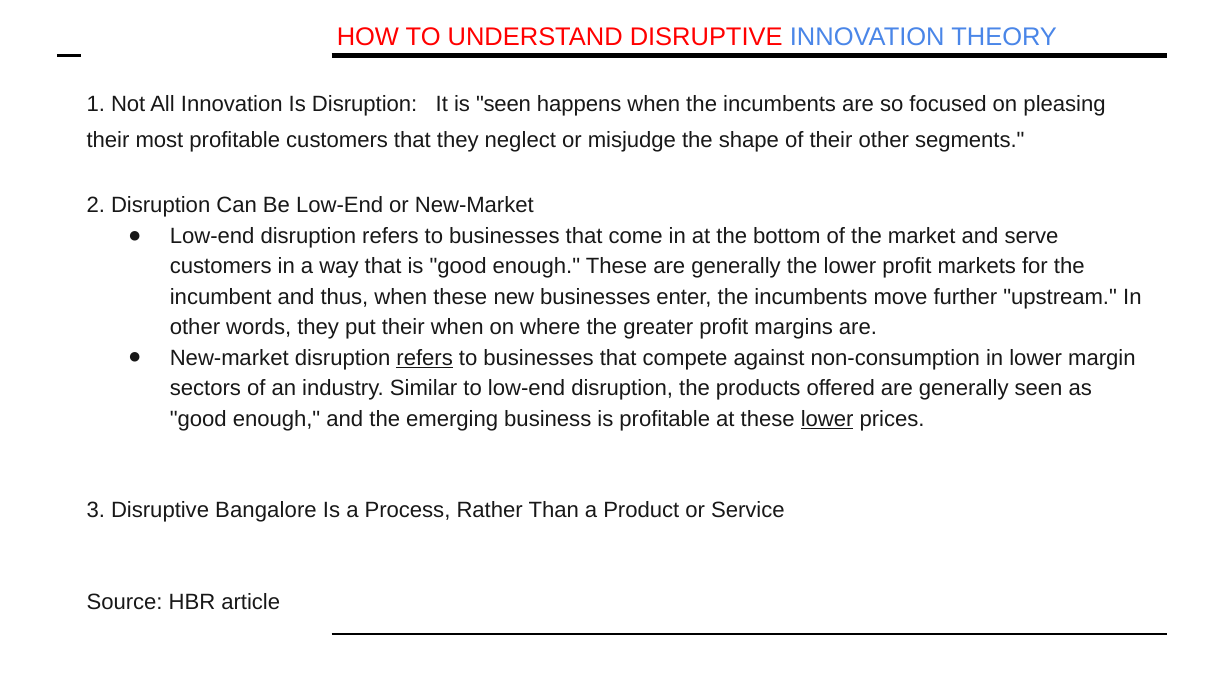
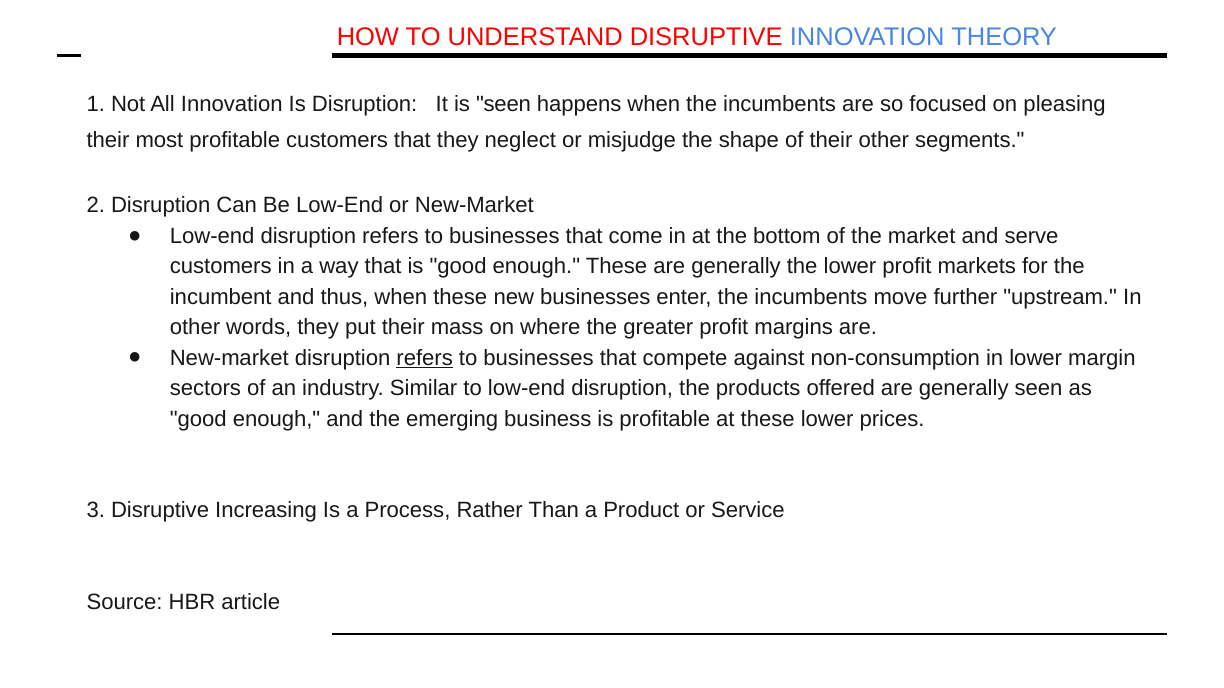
their when: when -> mass
lower at (827, 419) underline: present -> none
Bangalore: Bangalore -> Increasing
